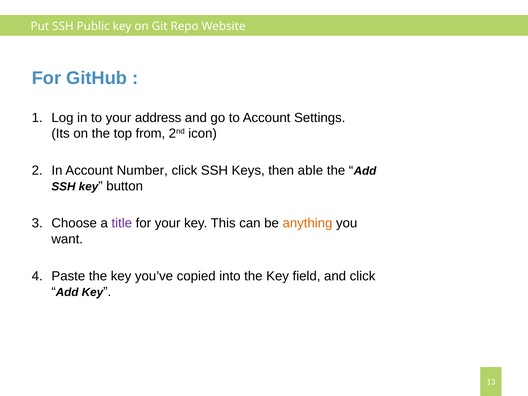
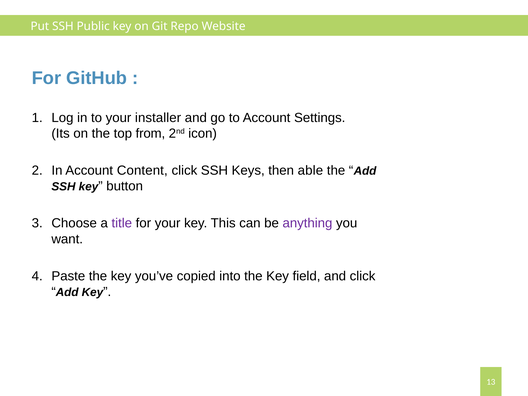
address: address -> installer
Number: Number -> Content
anything colour: orange -> purple
